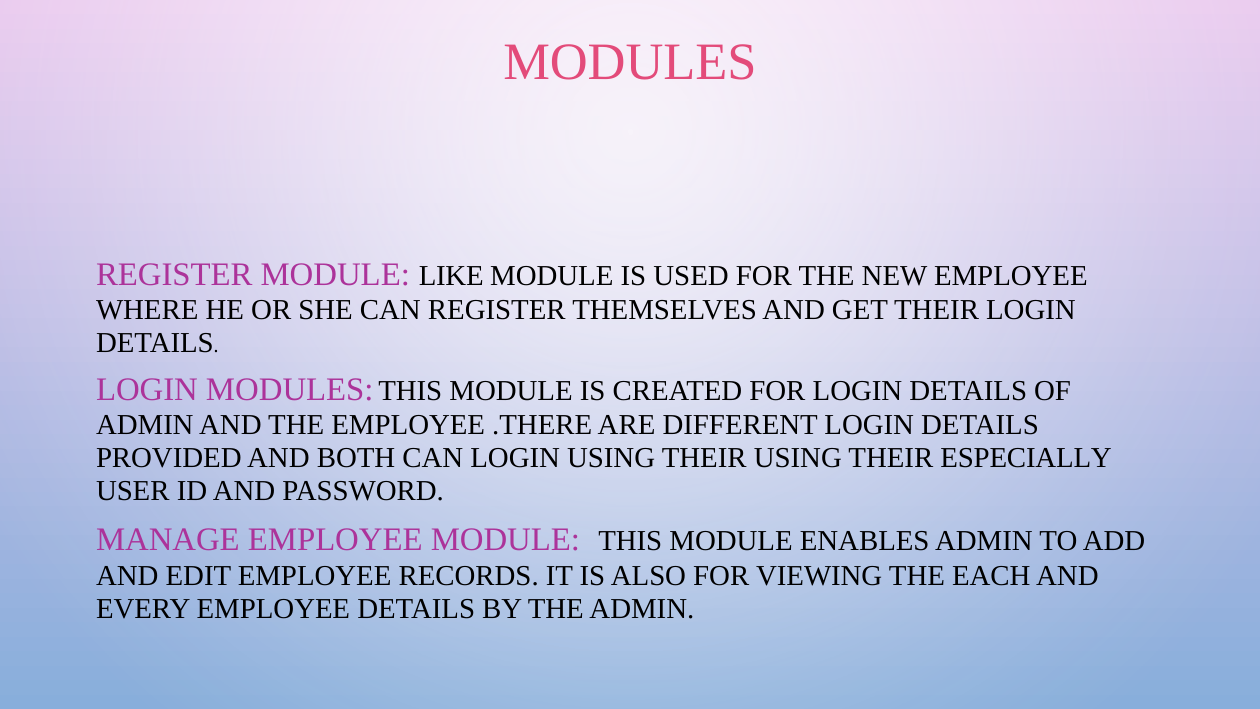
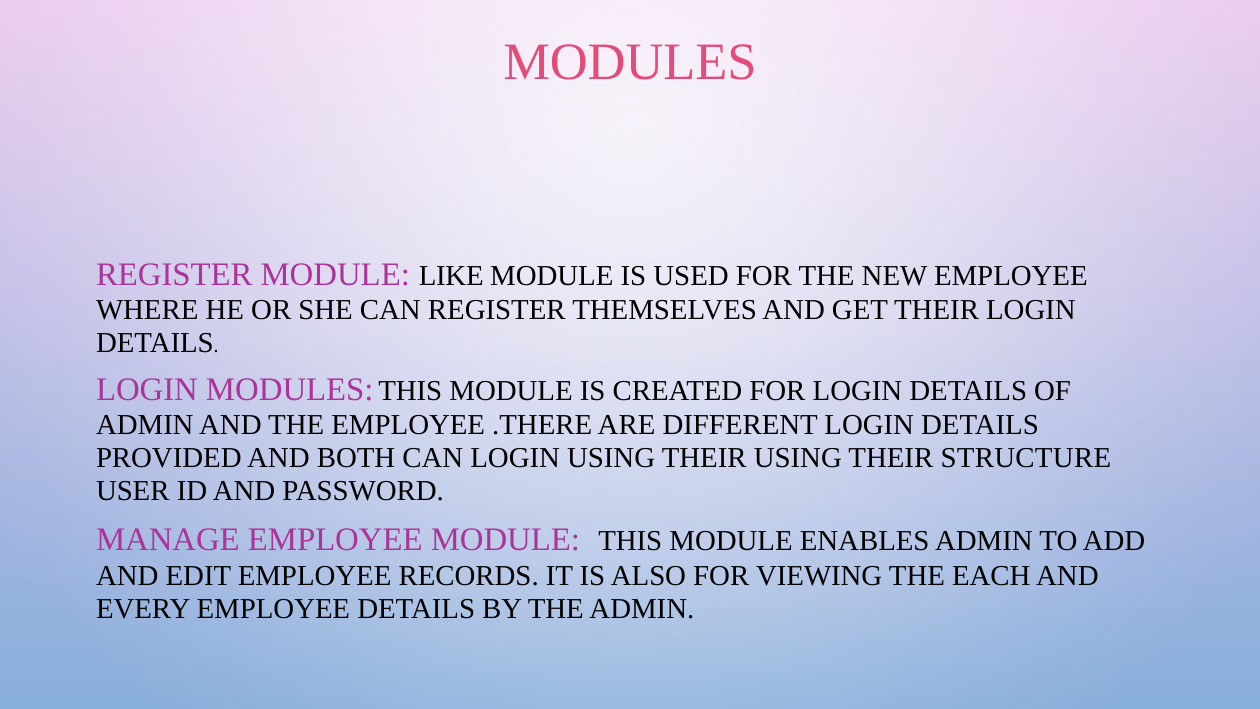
ESPECIALLY: ESPECIALLY -> STRUCTURE
